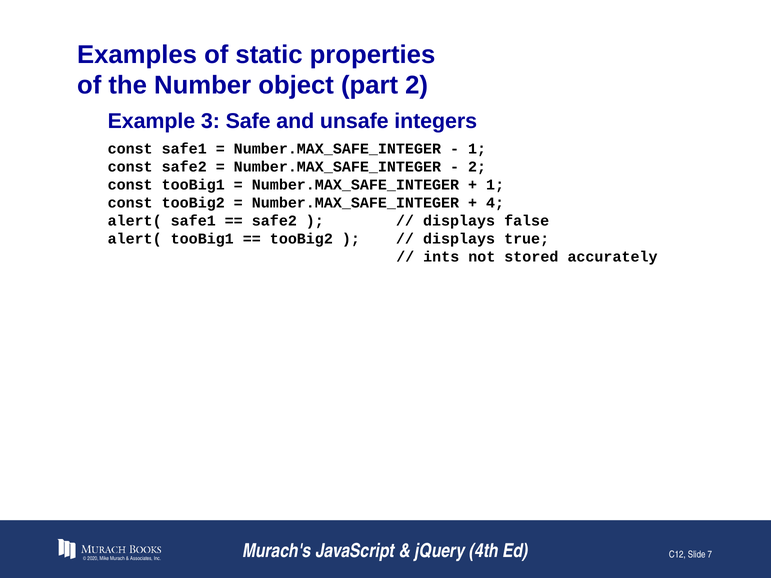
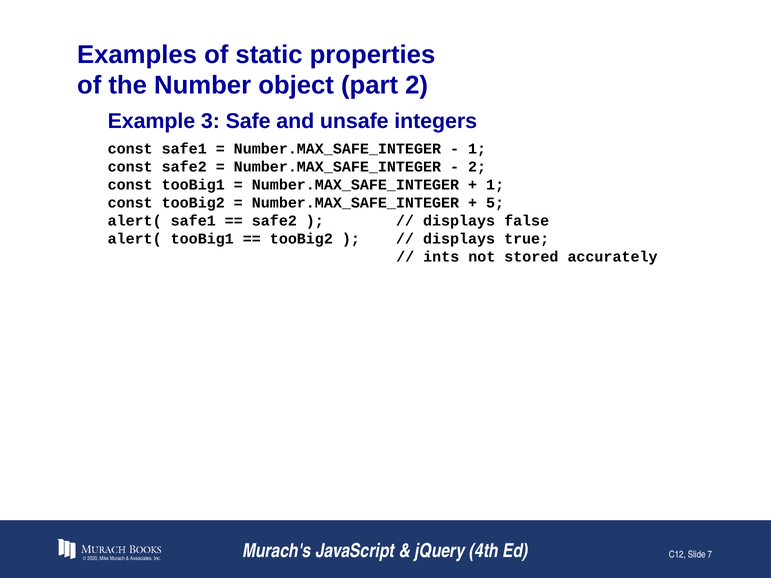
4: 4 -> 5
